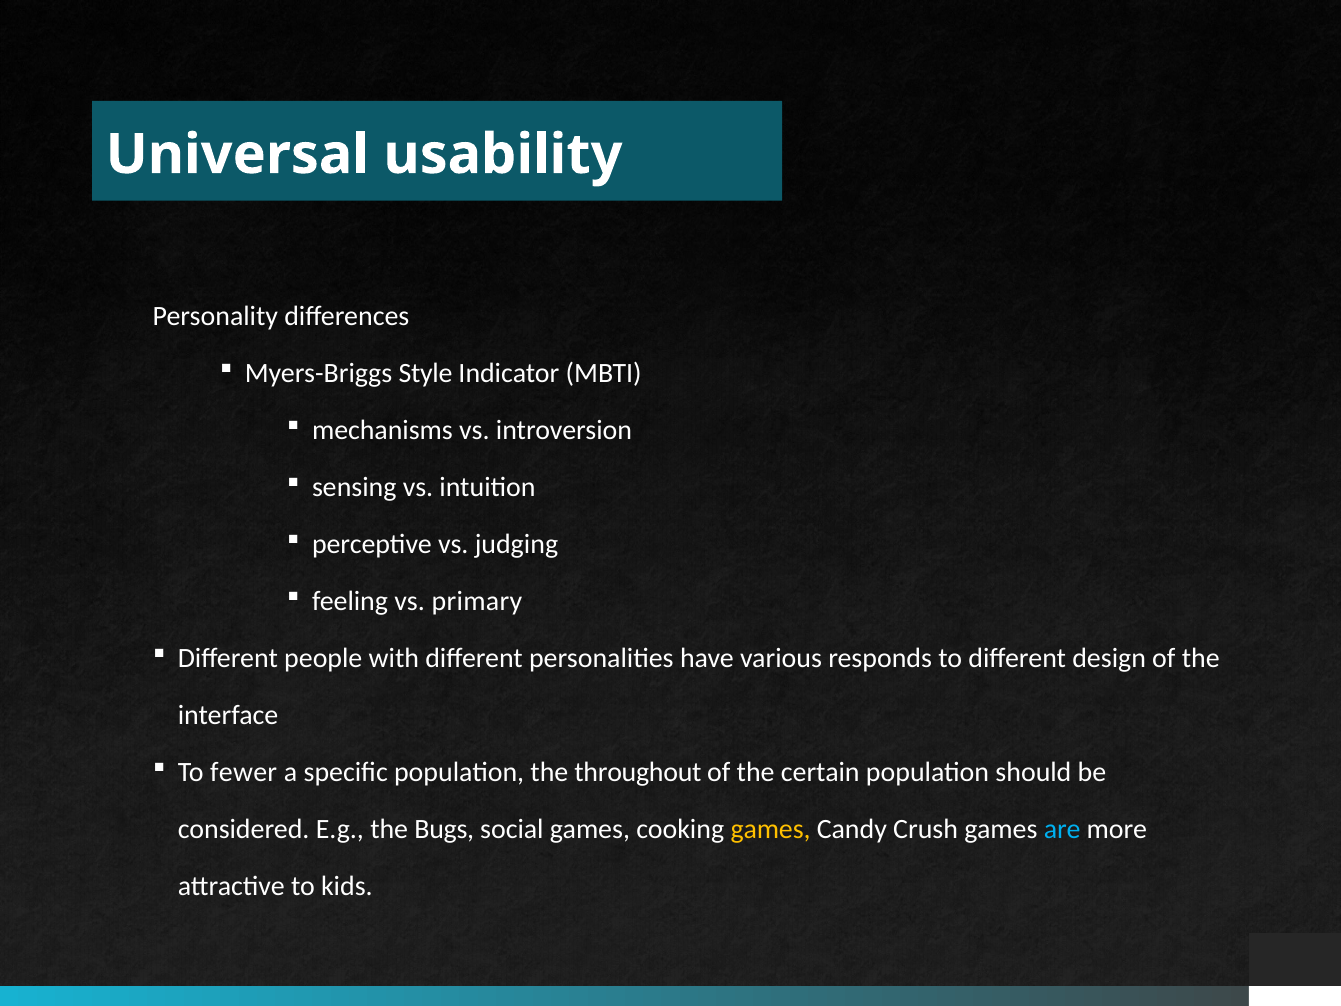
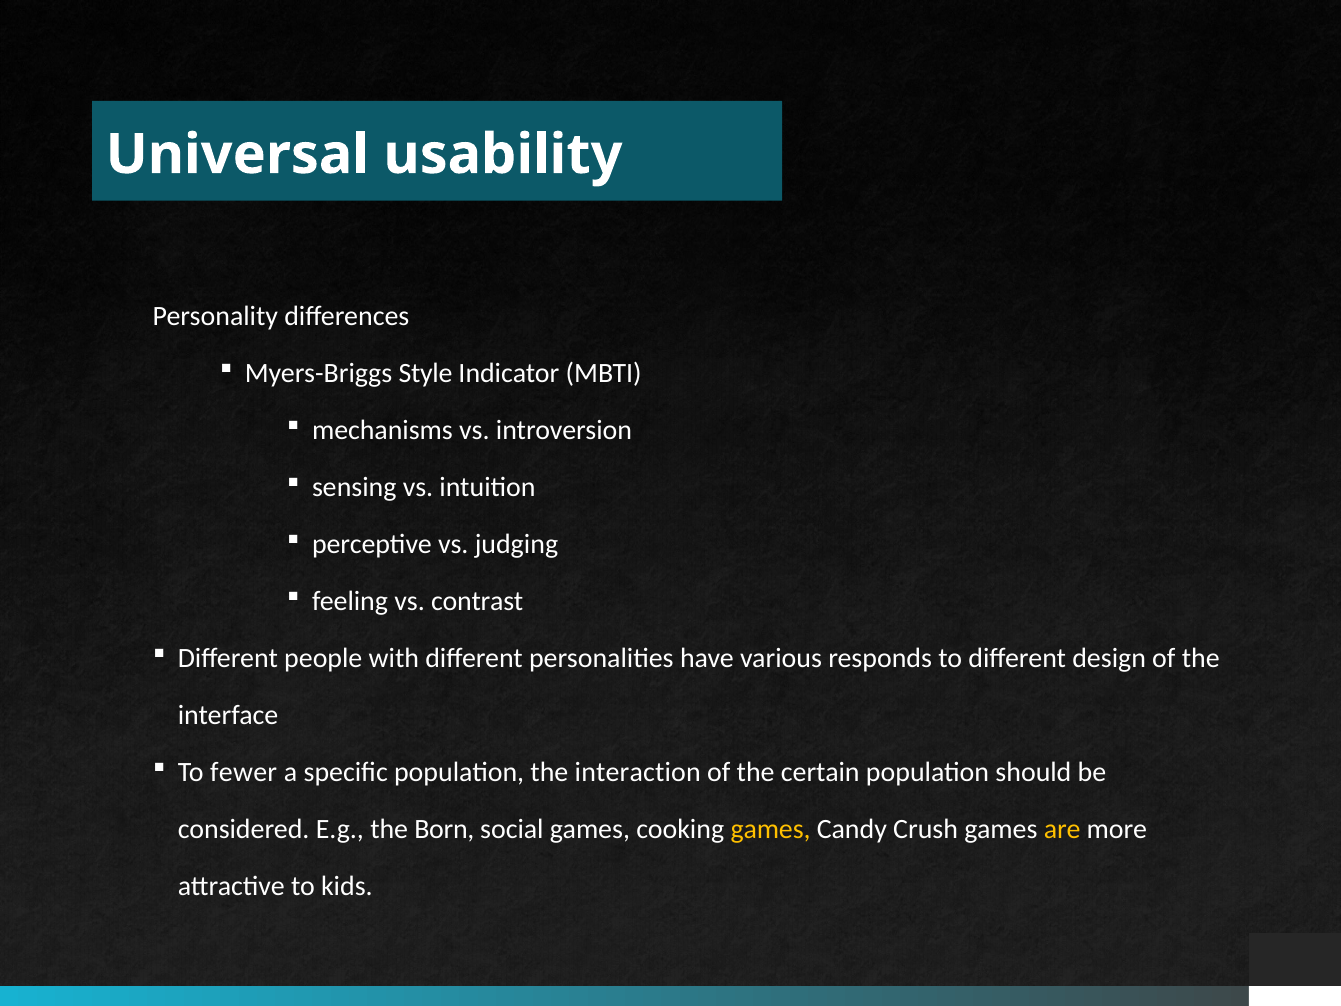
primary: primary -> contrast
throughout: throughout -> interaction
Bugs: Bugs -> Born
are colour: light blue -> yellow
